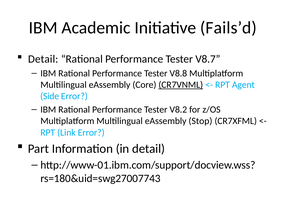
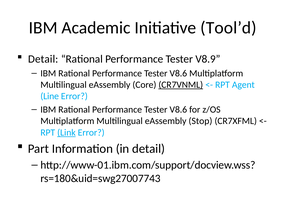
Fails’d: Fails’d -> Tool’d
V8.7: V8.7 -> V8.9
V8.8 at (178, 73): V8.8 -> V8.6
Side: Side -> Line
V8.2 at (178, 109): V8.2 -> V8.6
Link underline: none -> present
